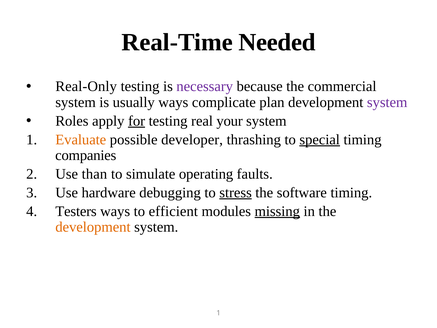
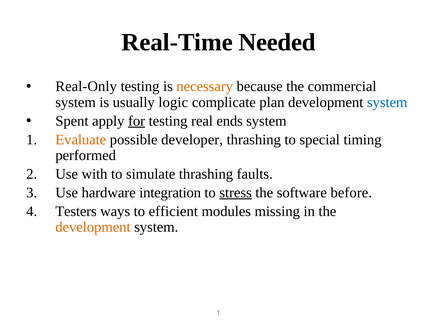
necessary colour: purple -> orange
usually ways: ways -> logic
system at (387, 102) colour: purple -> blue
Roles: Roles -> Spent
your: your -> ends
special underline: present -> none
companies: companies -> performed
than: than -> with
simulate operating: operating -> thrashing
debugging: debugging -> integration
software timing: timing -> before
missing underline: present -> none
